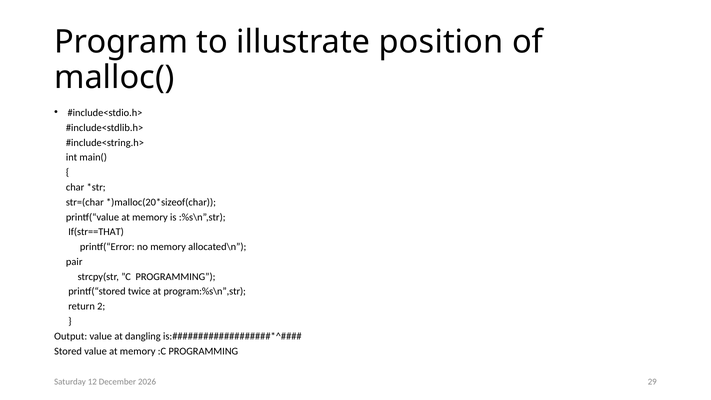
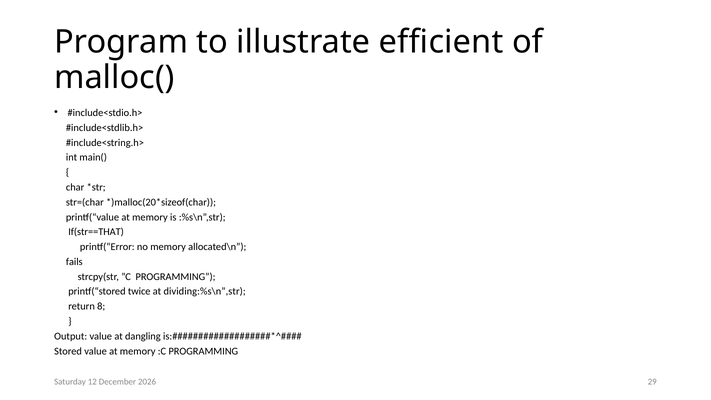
position: position -> efficient
pair: pair -> fails
program:%s\n”,str: program:%s\n”,str -> dividing:%s\n”,str
2: 2 -> 8
